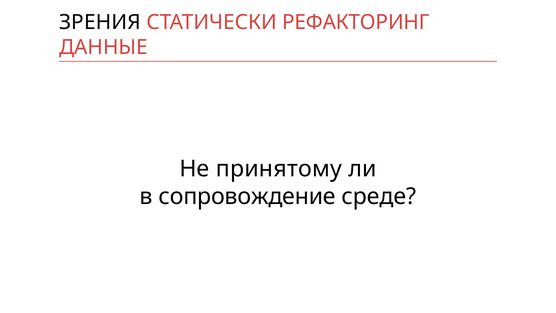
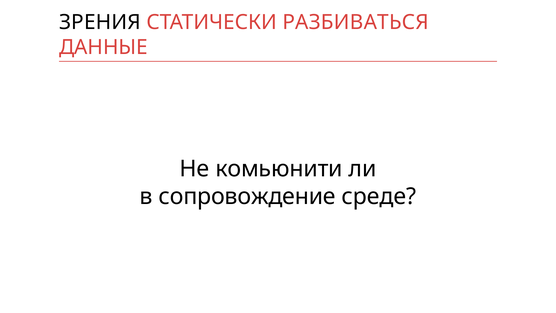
РЕФАКТОРИНГ: РЕФАКТОРИНГ -> РАЗБИВАТЬСЯ
принятому: принятому -> комьюнити
